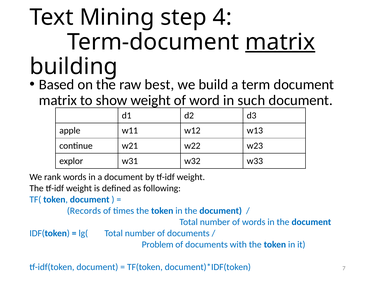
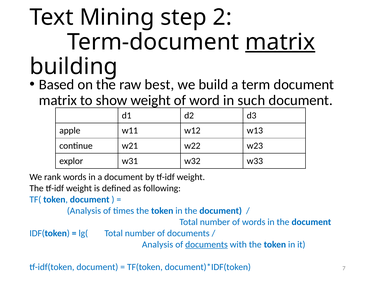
4: 4 -> 2
Records at (84, 211): Records -> Analysis
Problem at (158, 245): Problem -> Analysis
documents at (206, 245) underline: none -> present
